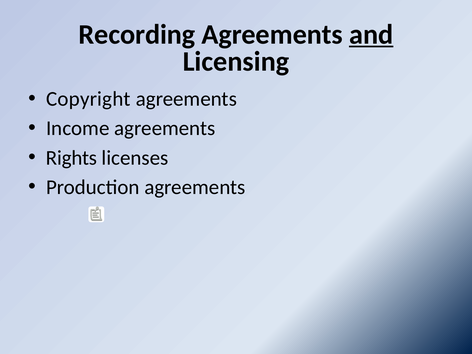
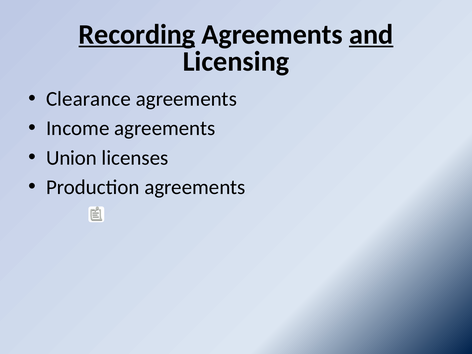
Recording underline: none -> present
Copyright: Copyright -> Clearance
Rights: Rights -> Union
